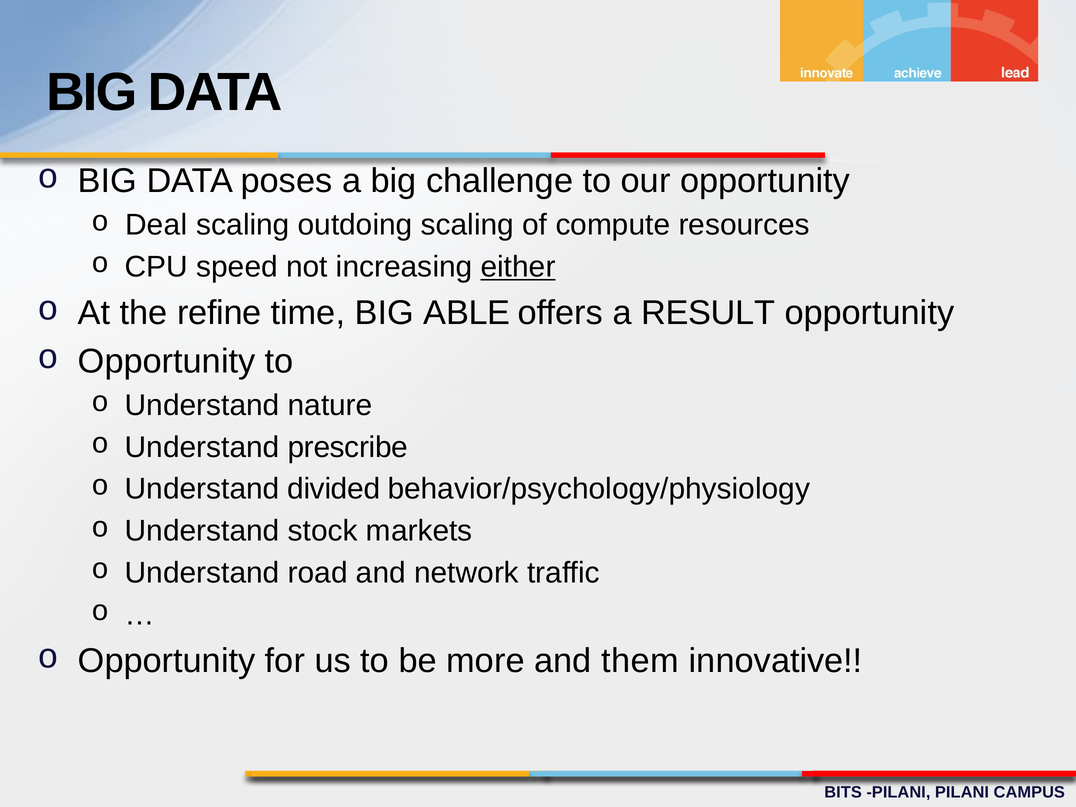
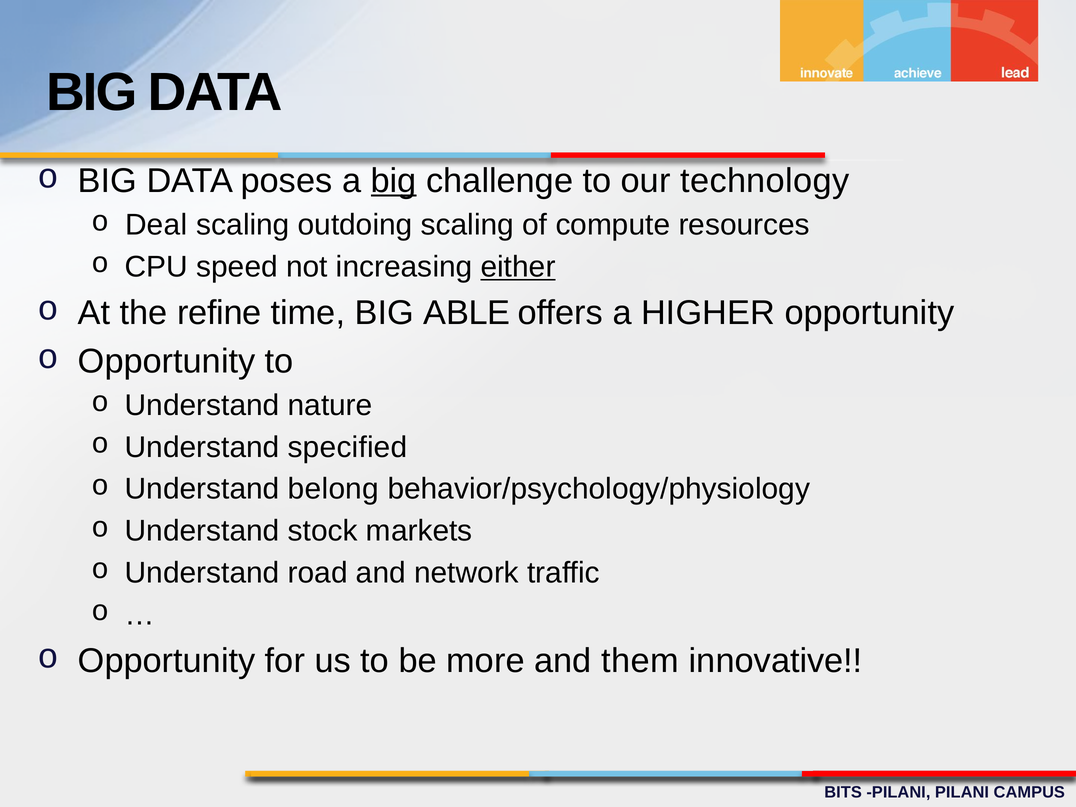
big at (394, 181) underline: none -> present
our opportunity: opportunity -> technology
RESULT: RESULT -> HIGHER
prescribe: prescribe -> specified
divided: divided -> belong
